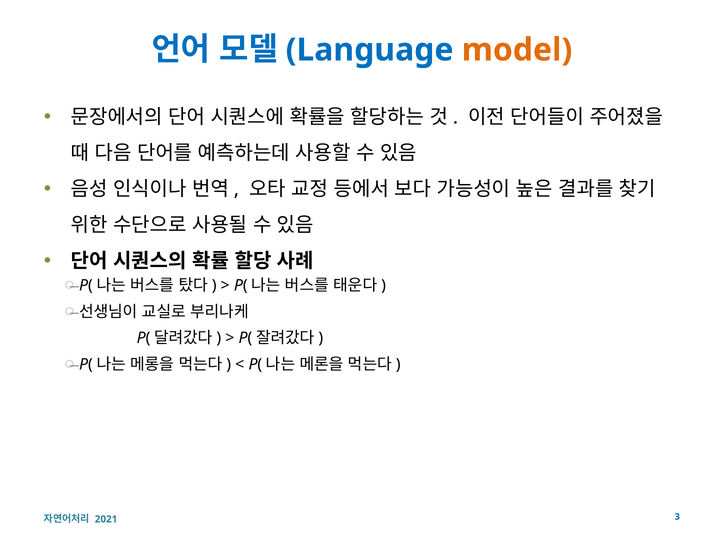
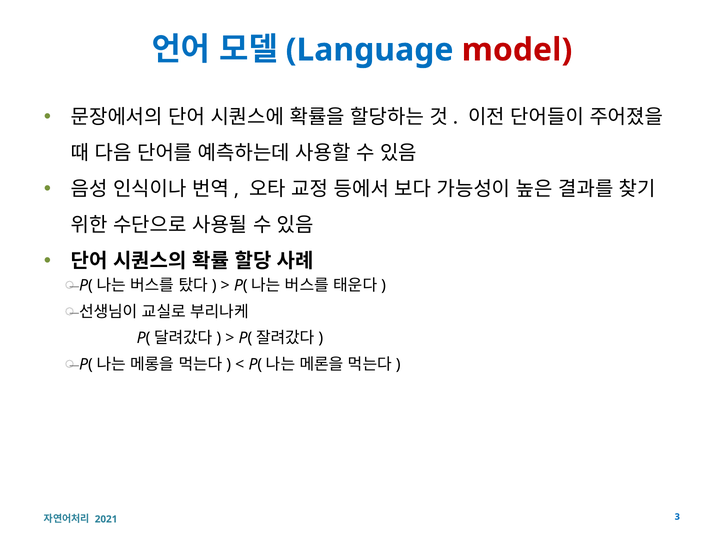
model colour: orange -> red
